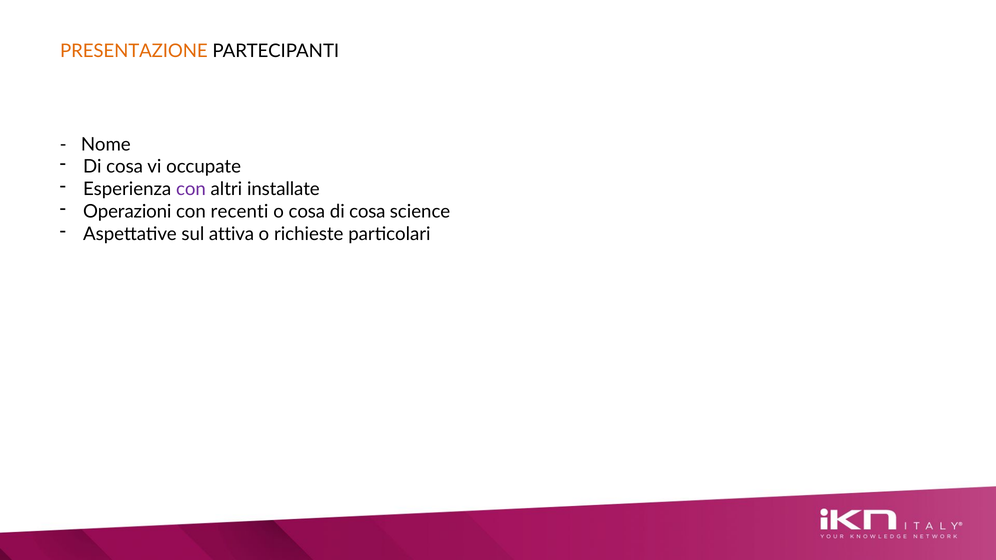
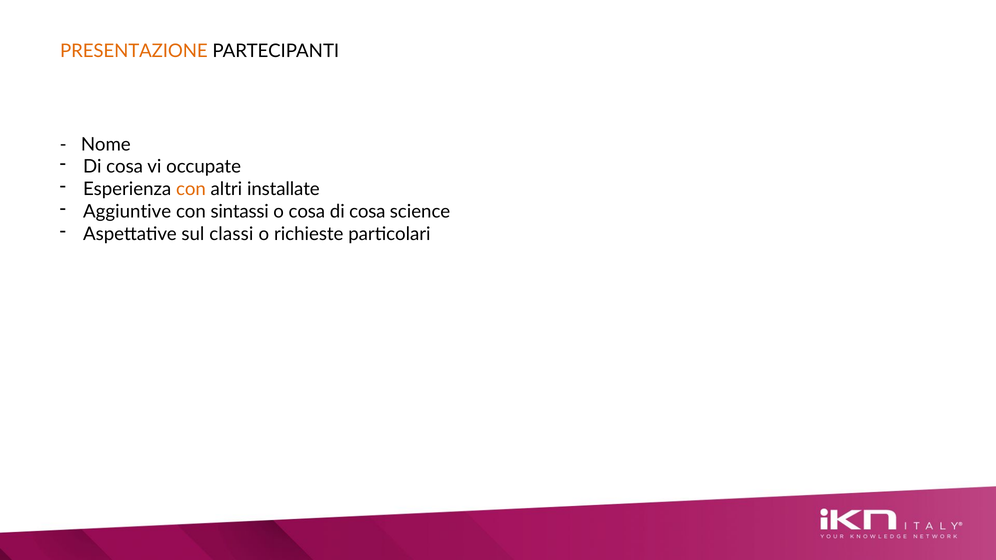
con at (191, 189) colour: purple -> orange
Operazioni: Operazioni -> Aggiuntive
recenti: recenti -> sintassi
attiva: attiva -> classi
